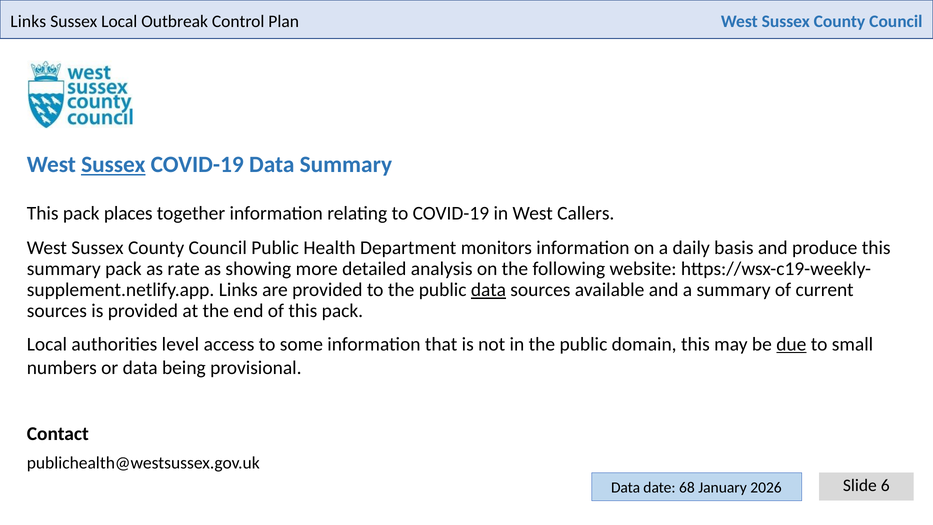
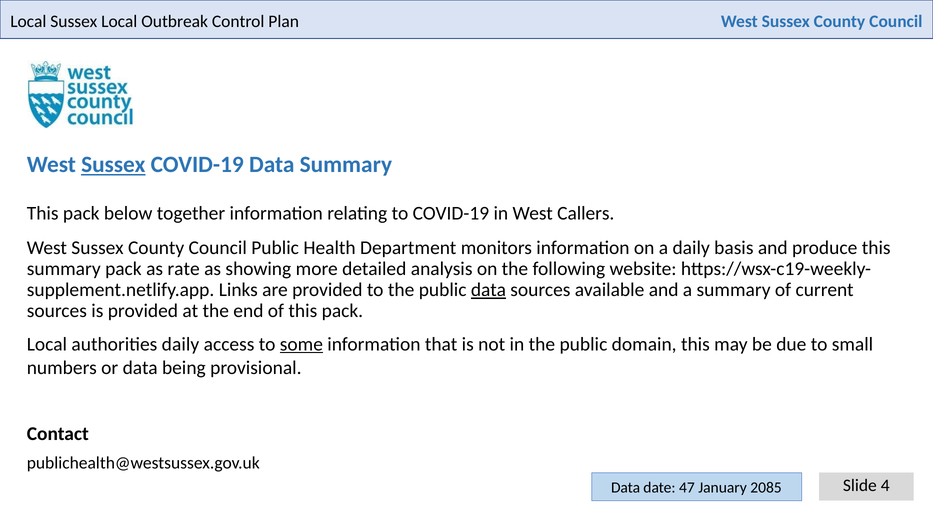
Links at (28, 21): Links -> Local
places: places -> below
authorities level: level -> daily
some underline: none -> present
due underline: present -> none
6: 6 -> 4
68: 68 -> 47
2026: 2026 -> 2085
